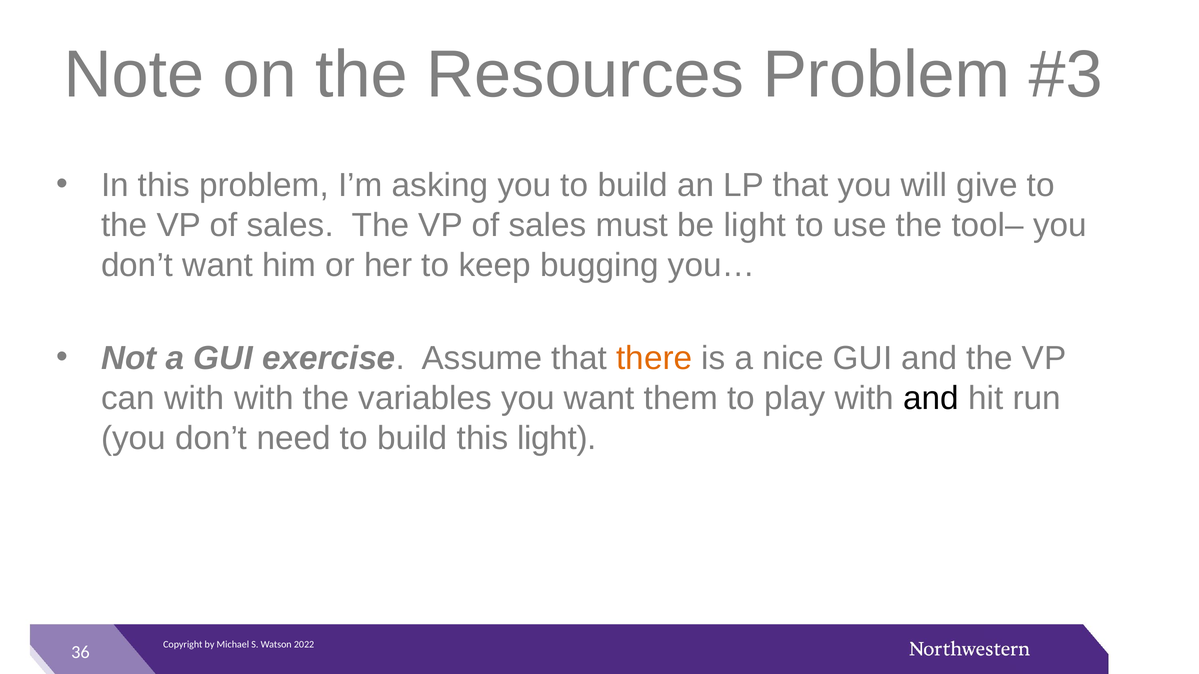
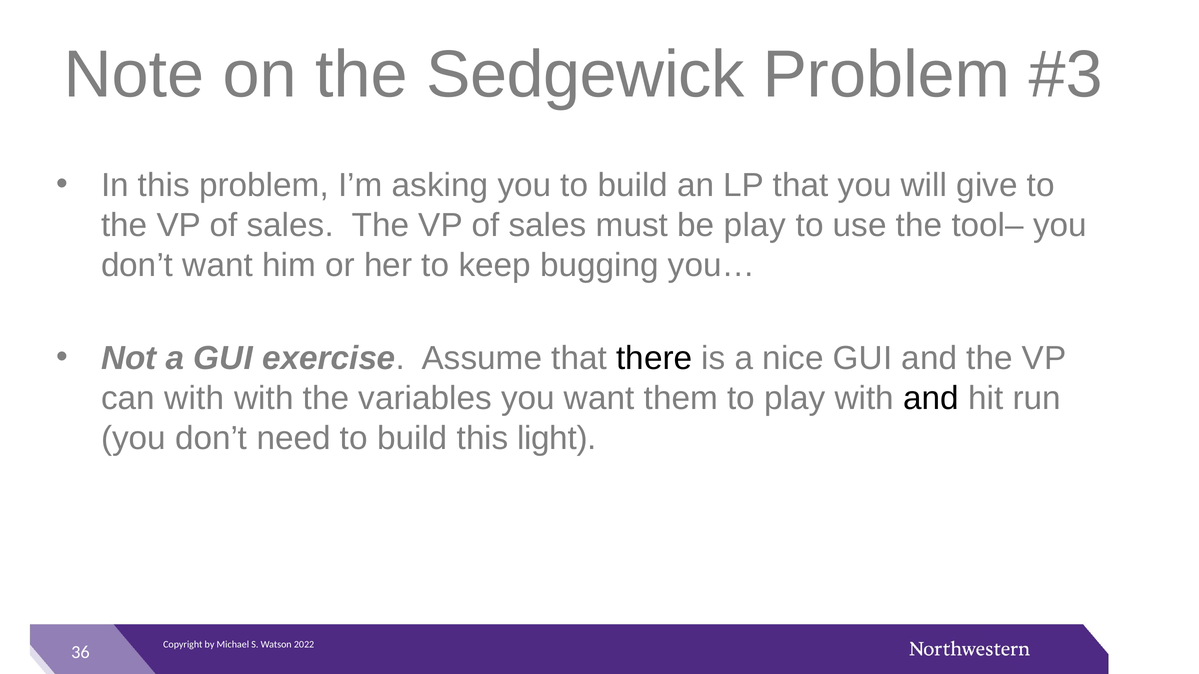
Resources: Resources -> Sedgewick
be light: light -> play
there colour: orange -> black
